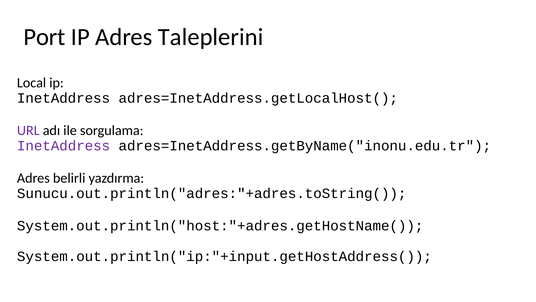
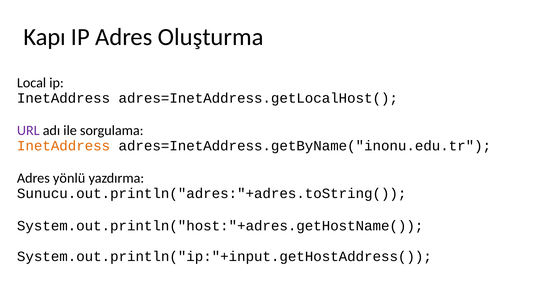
Port: Port -> Kapı
Taleplerini: Taleplerini -> Oluşturma
InetAddress at (64, 146) colour: purple -> orange
belirli: belirli -> yönlü
